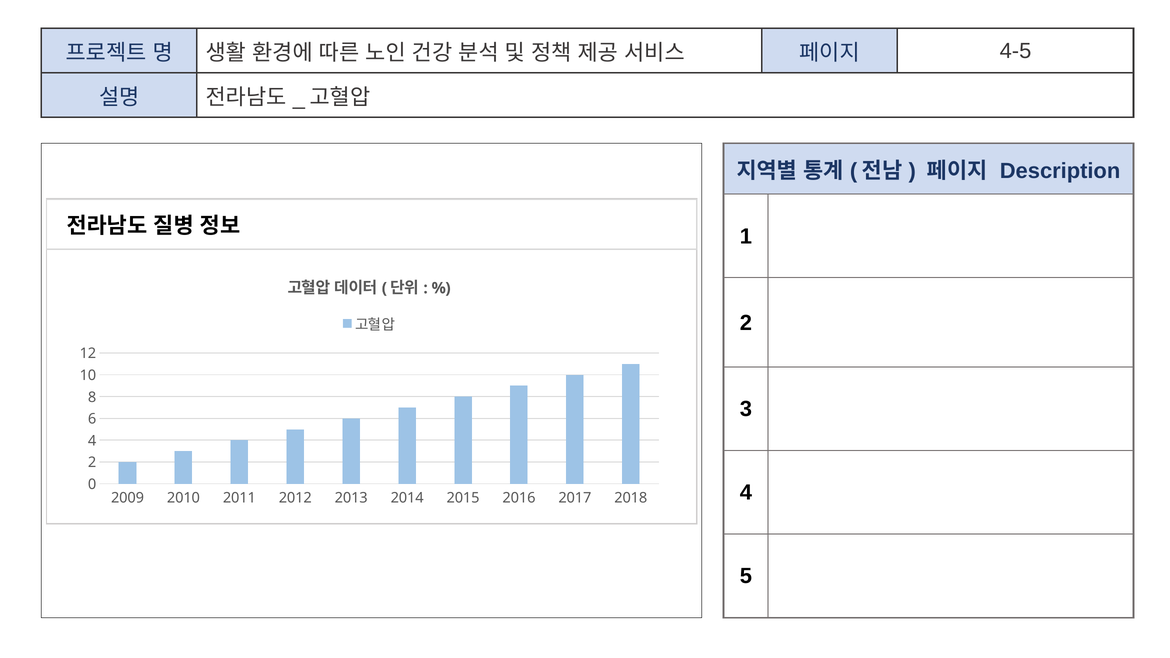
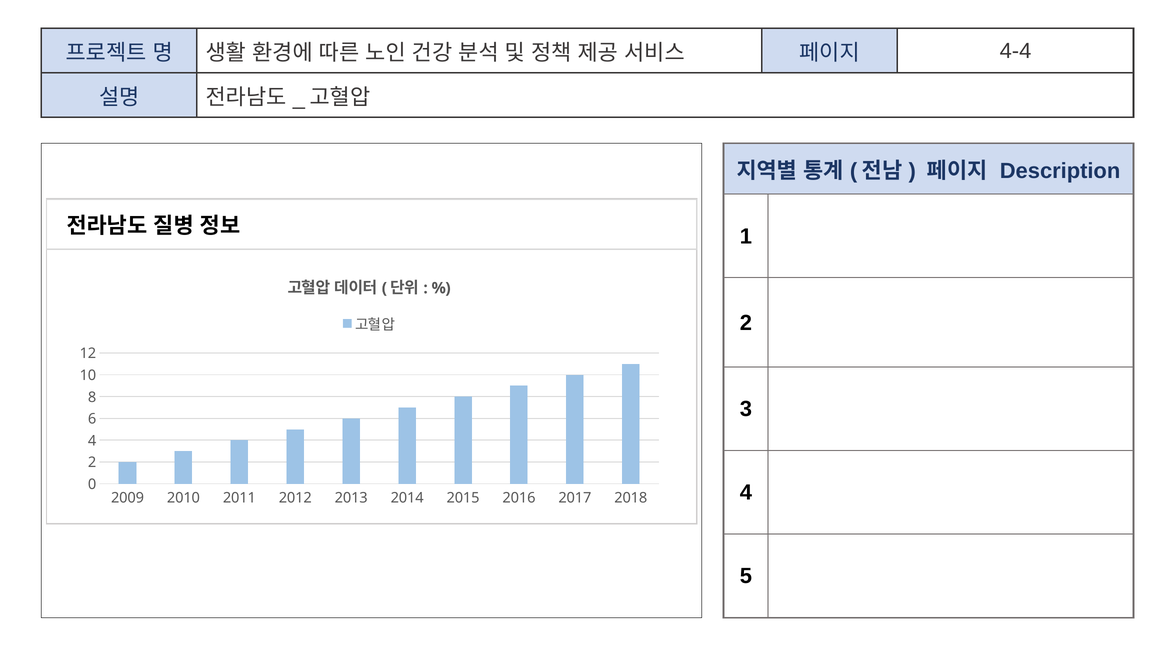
4-5: 4-5 -> 4-4
